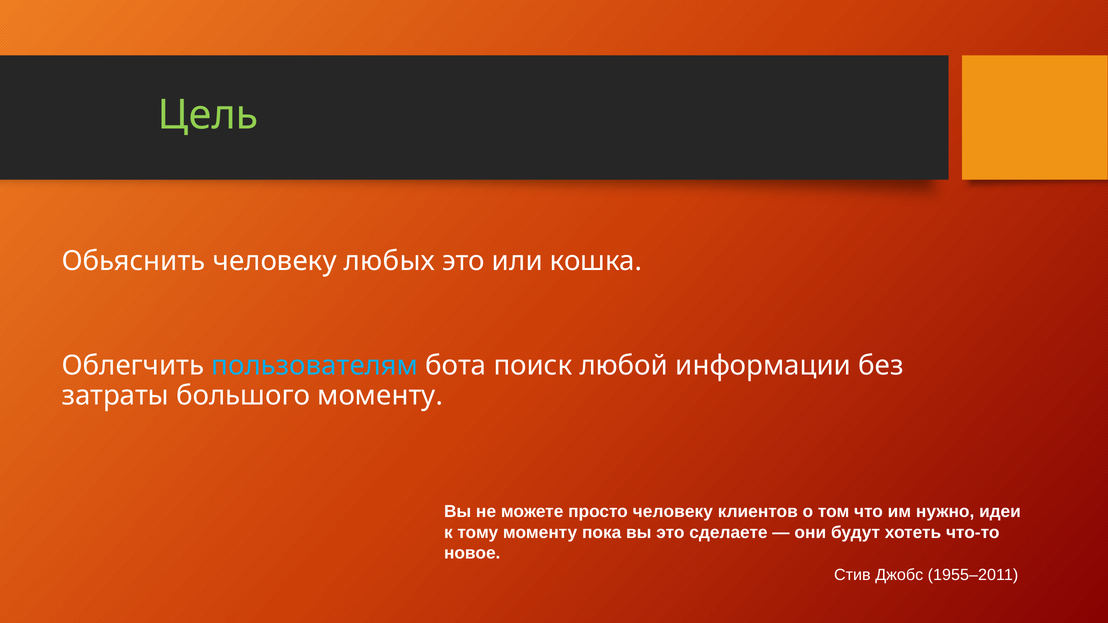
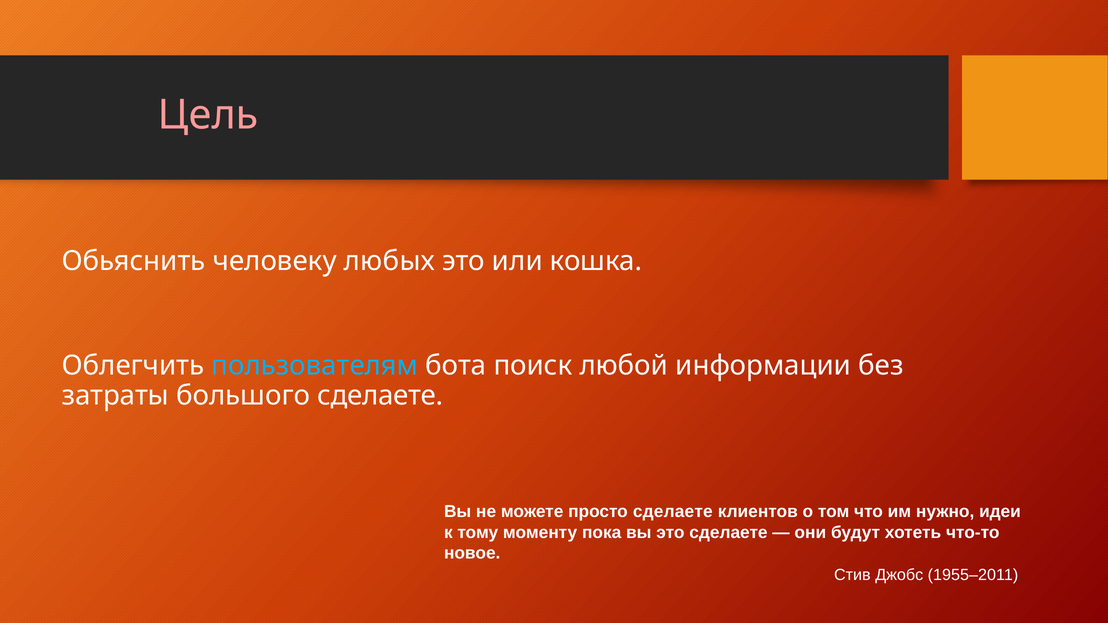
Цель colour: light green -> pink
большого моменту: моменту -> сделаете
просто человеку: человеку -> сделаете
